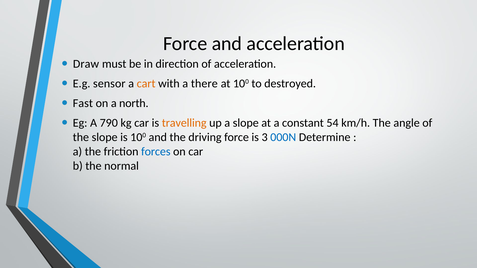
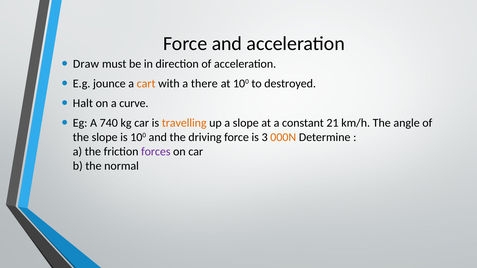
sensor: sensor -> jounce
Fast: Fast -> Halt
north: north -> curve
790: 790 -> 740
54: 54 -> 21
000N colour: blue -> orange
forces colour: blue -> purple
